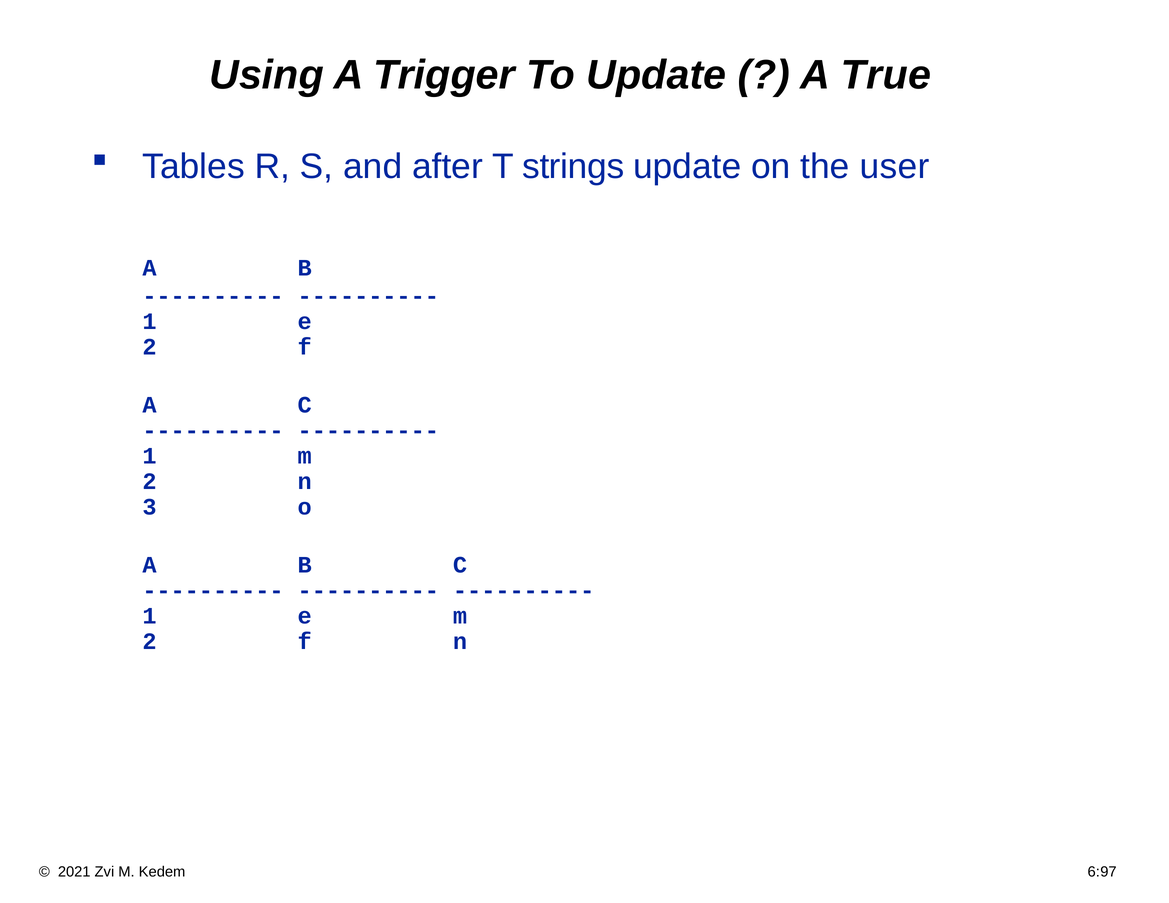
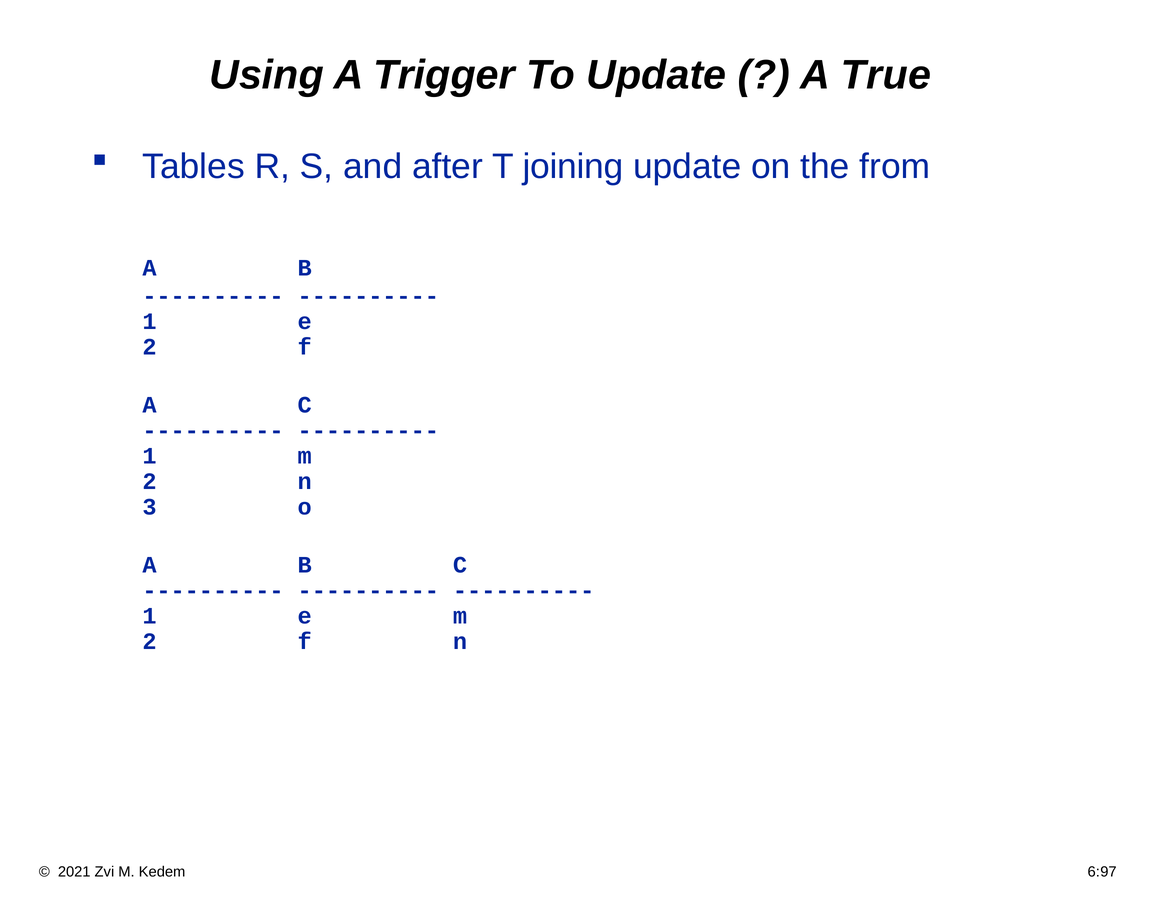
strings: strings -> joining
user: user -> from
